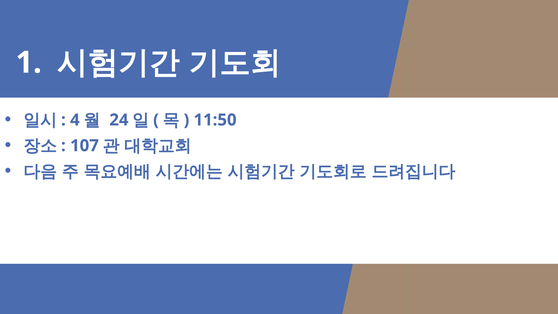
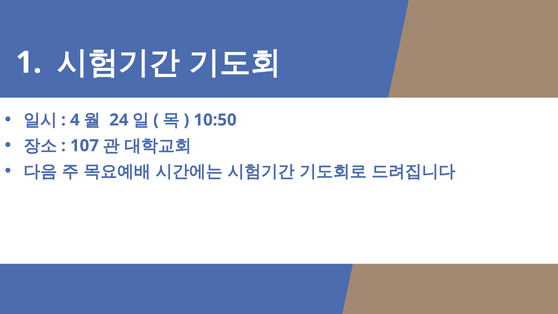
11:50: 11:50 -> 10:50
